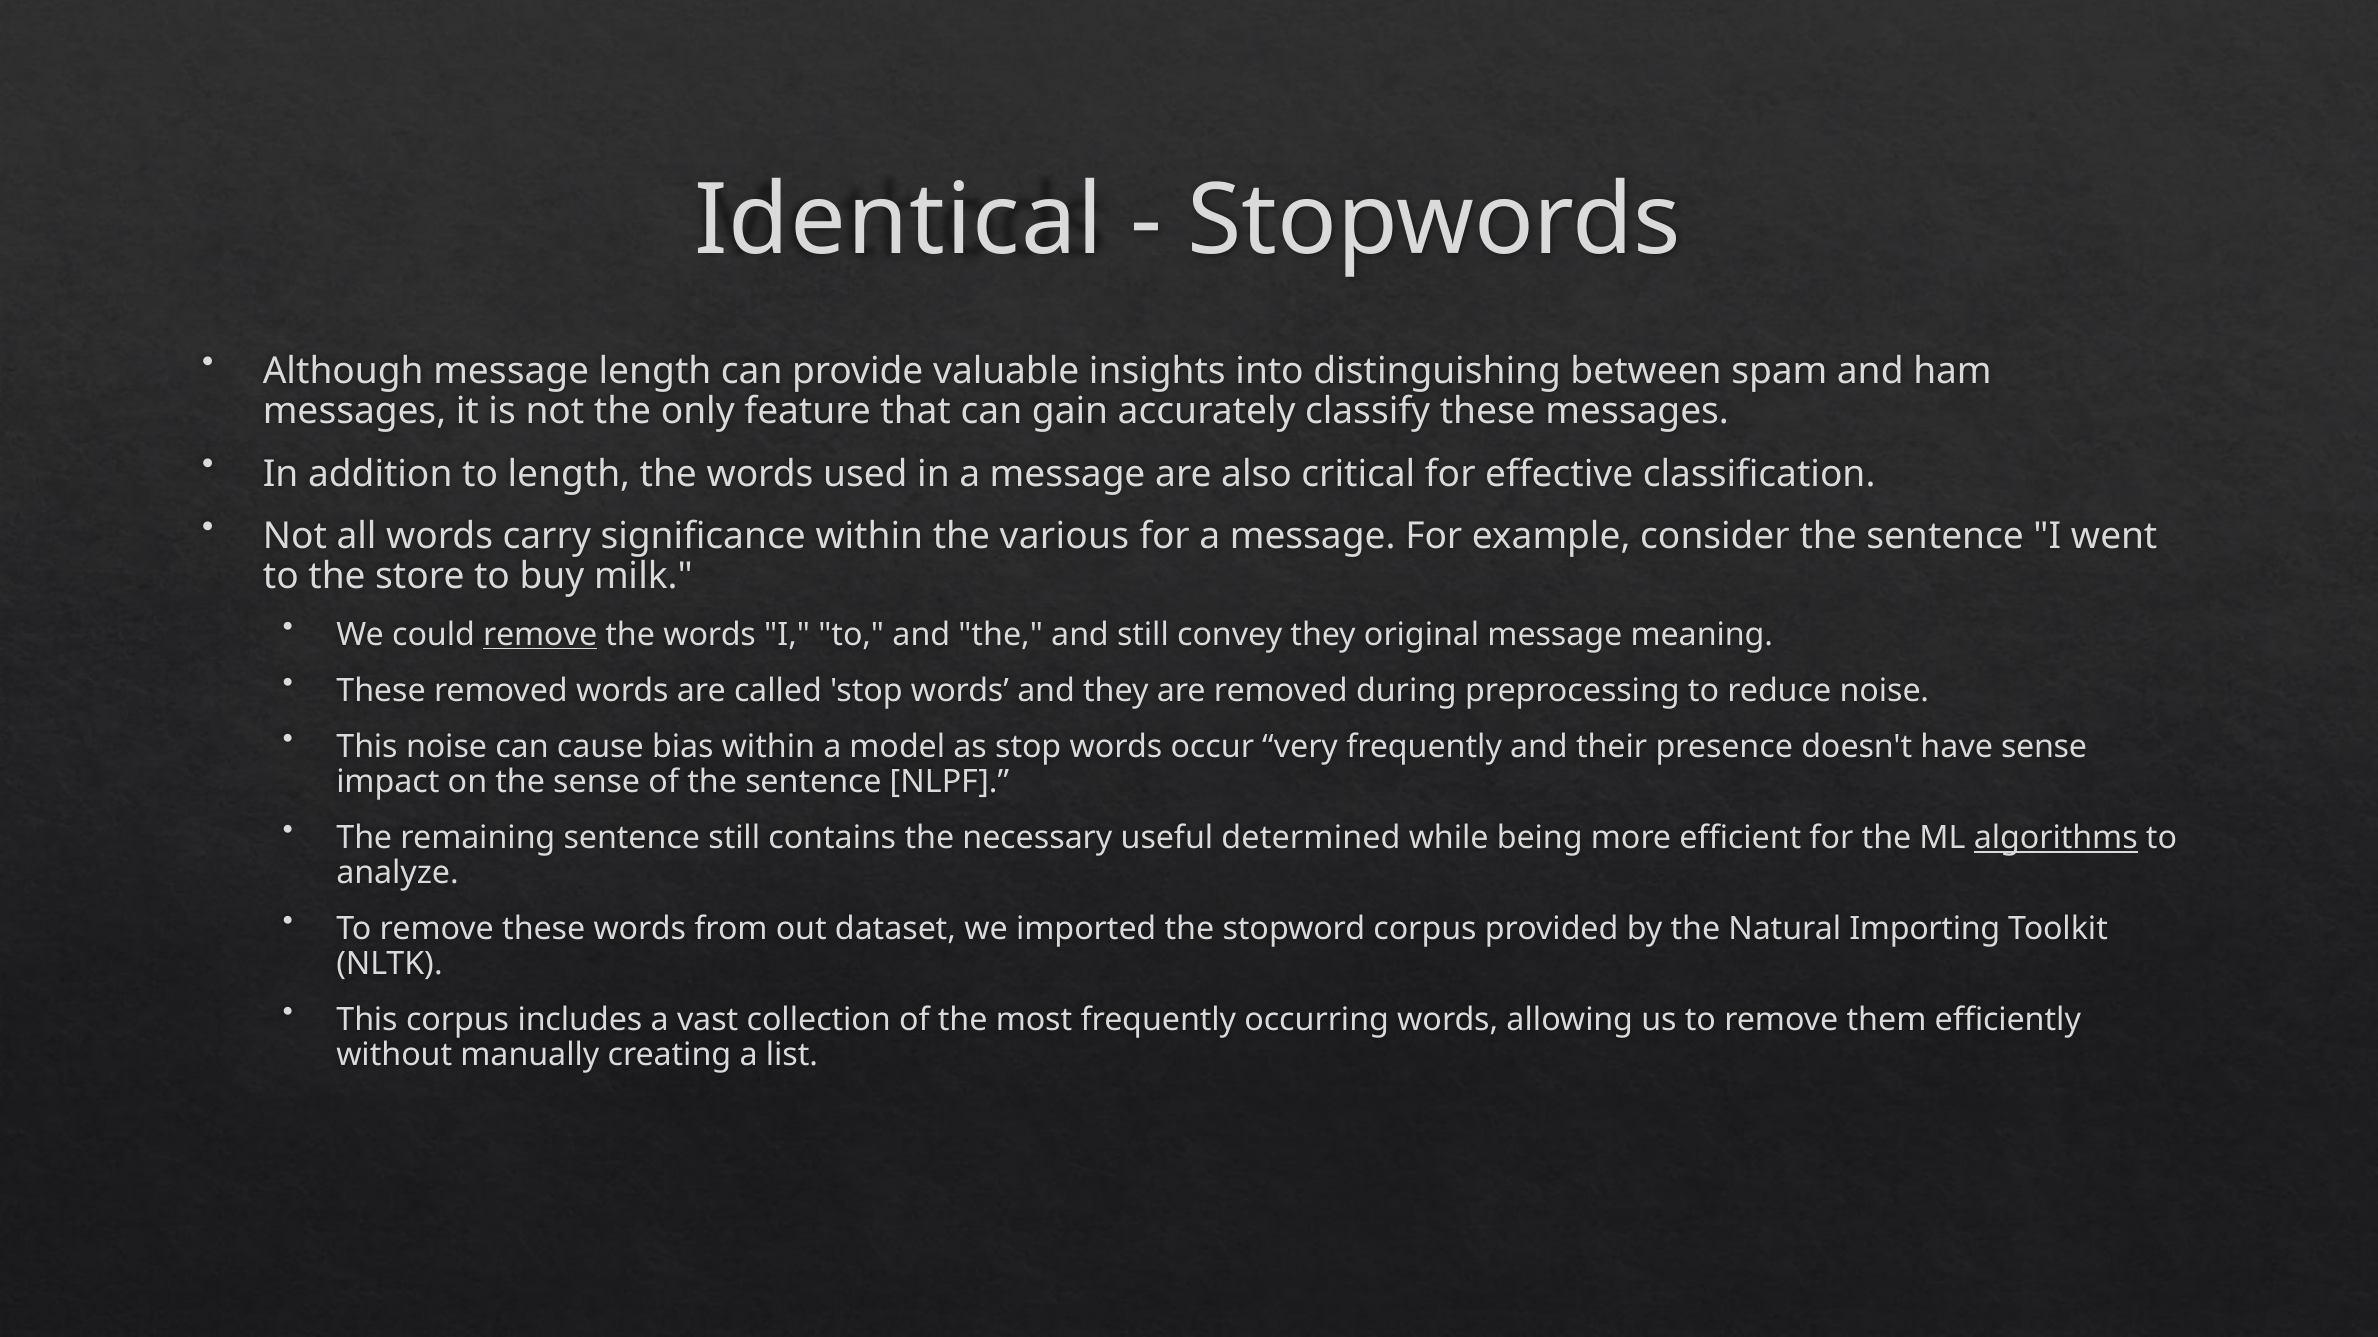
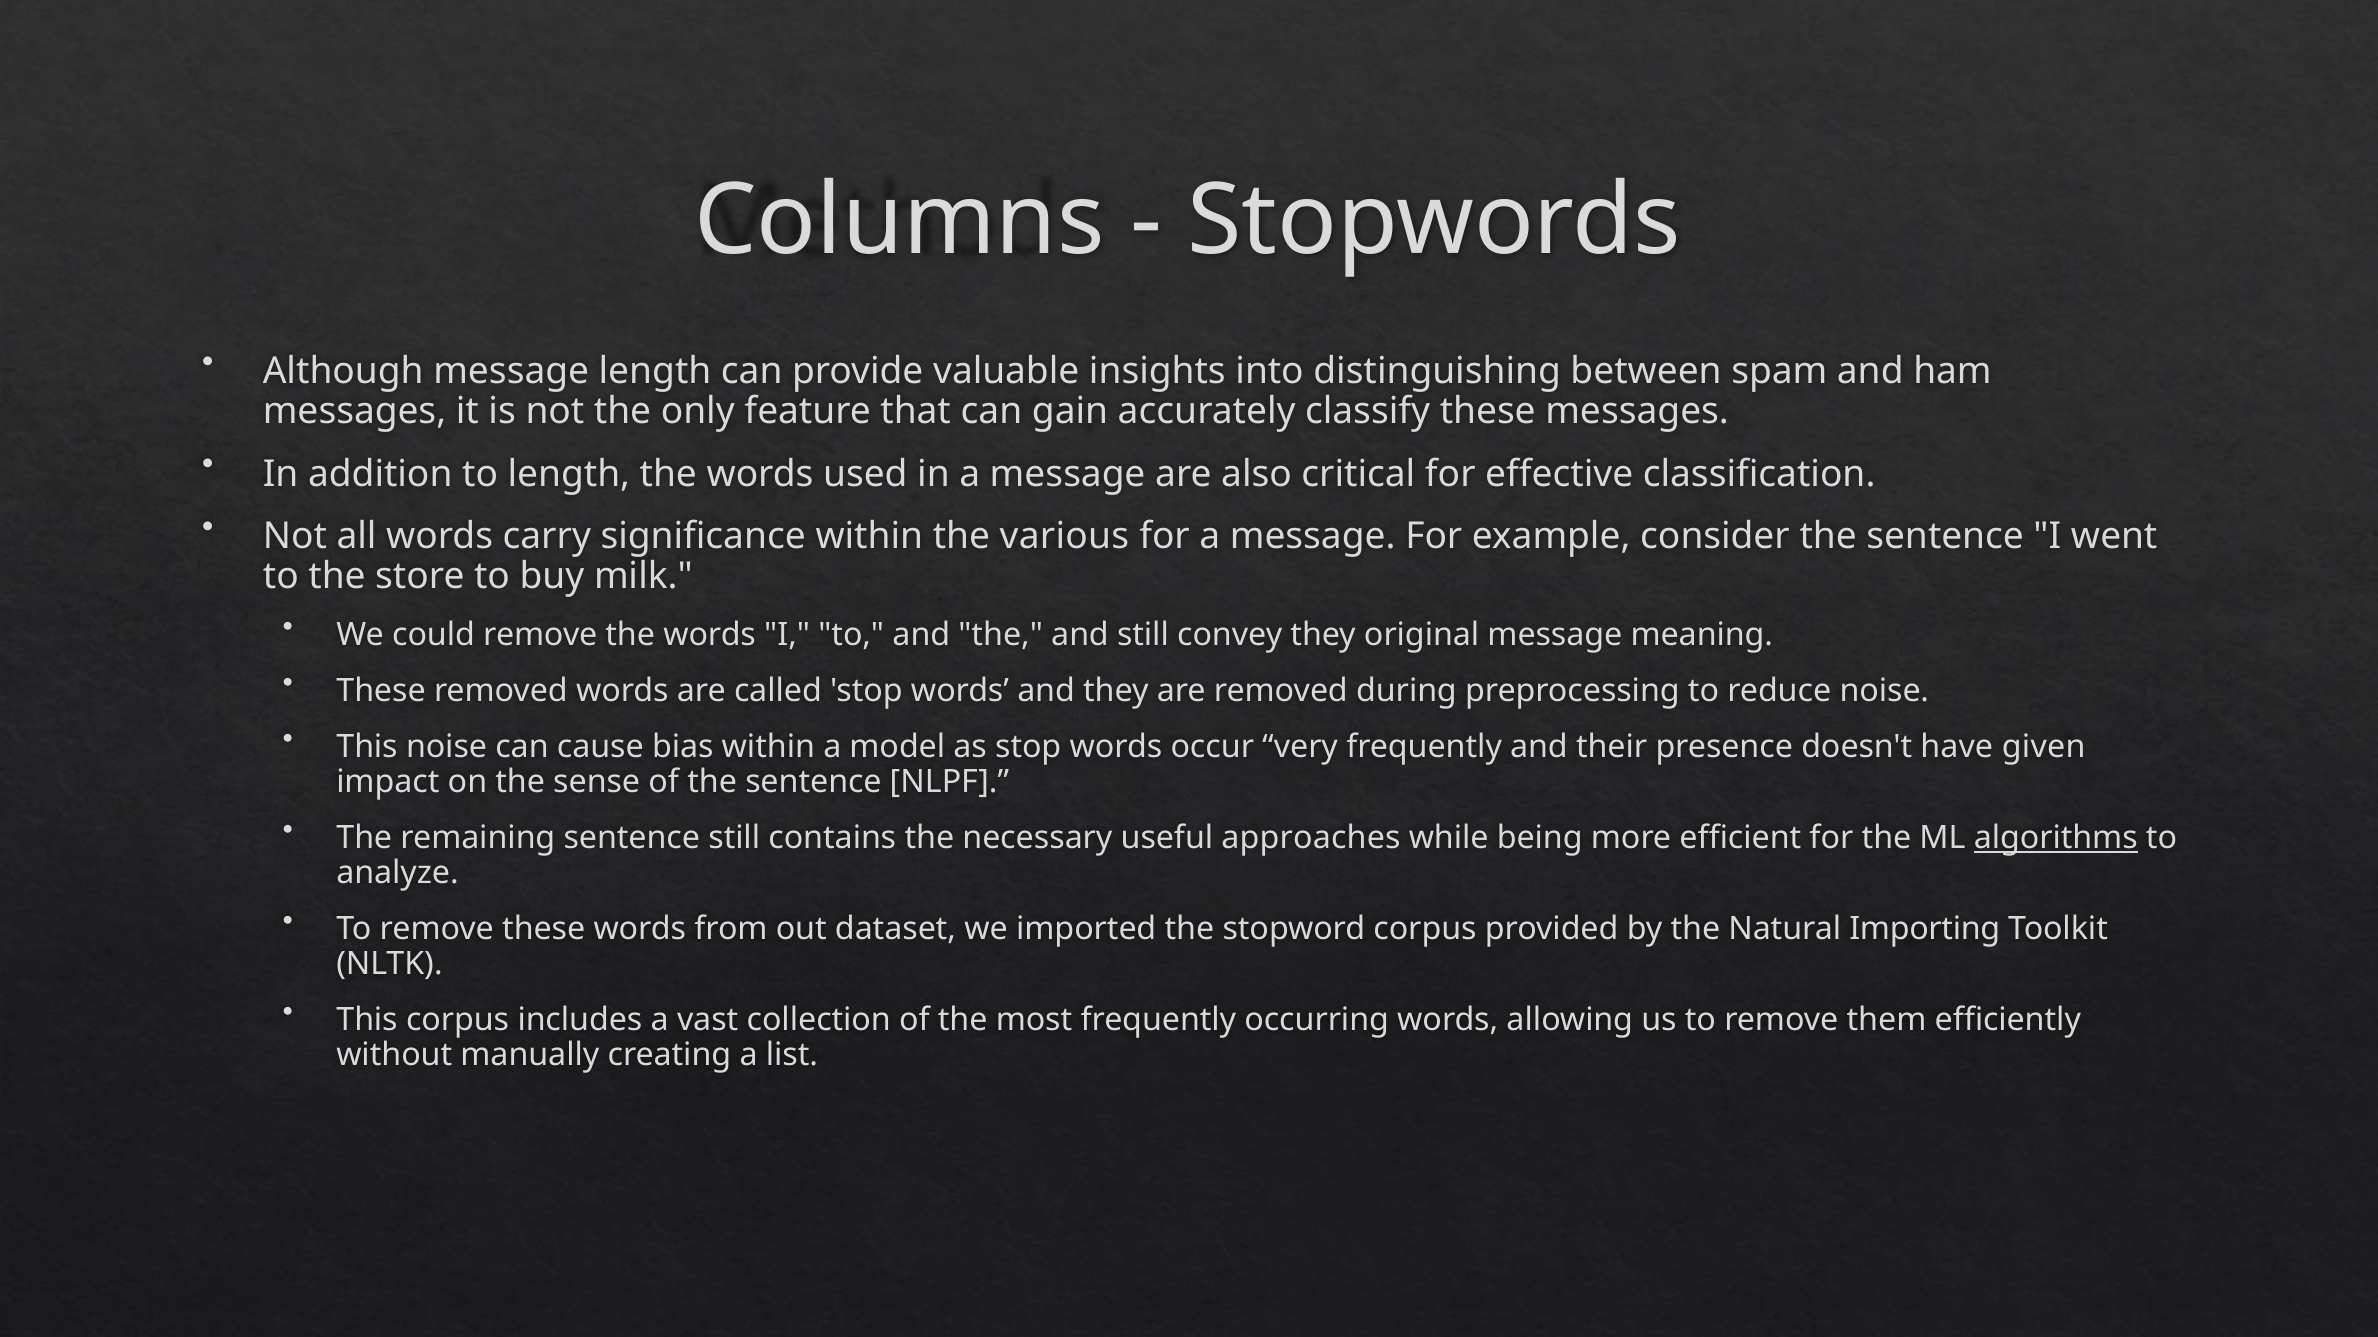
Identical: Identical -> Columns
remove at (540, 635) underline: present -> none
have sense: sense -> given
determined: determined -> approaches
